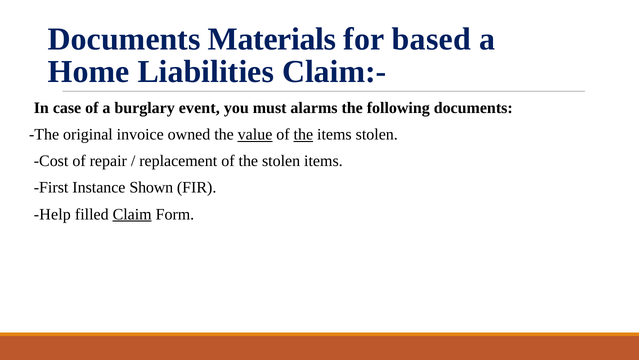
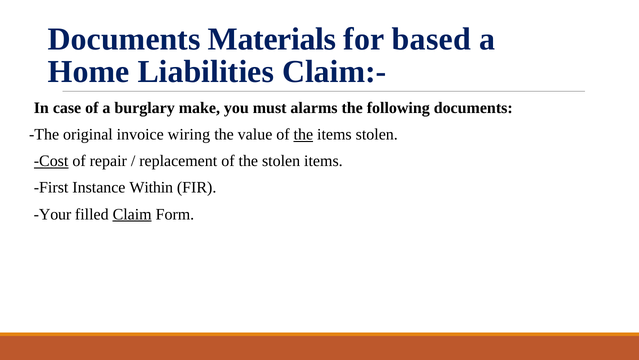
event: event -> make
owned: owned -> wiring
value underline: present -> none
Cost underline: none -> present
Shown: Shown -> Within
Help: Help -> Your
